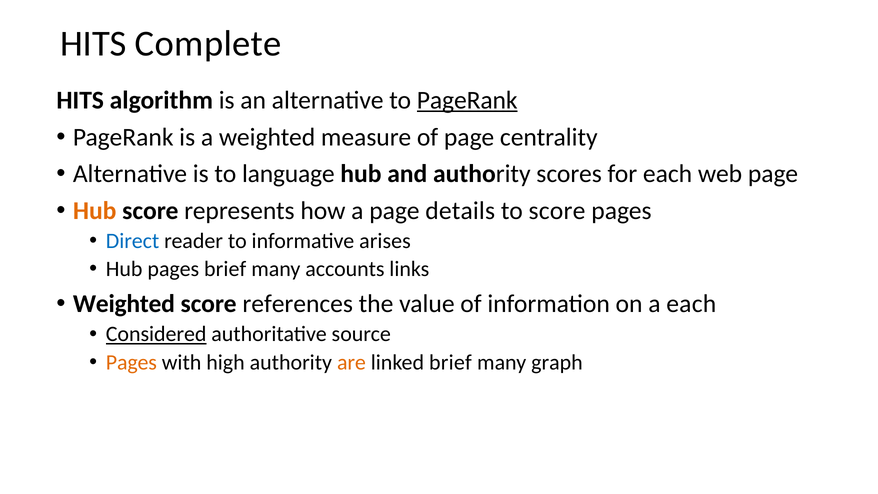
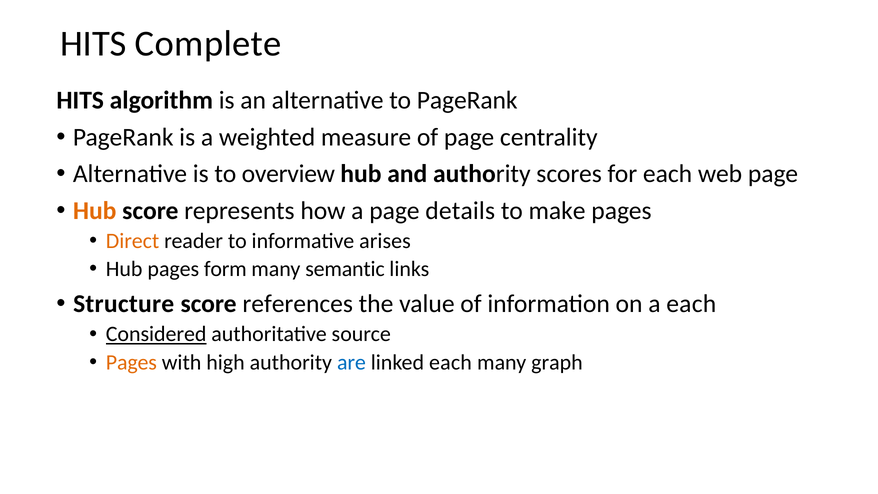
PageRank at (467, 100) underline: present -> none
language: language -> overview
to score: score -> make
Direct colour: blue -> orange
pages brief: brief -> form
accounts: accounts -> semantic
Weighted at (124, 304): Weighted -> Structure
are colour: orange -> blue
linked brief: brief -> each
